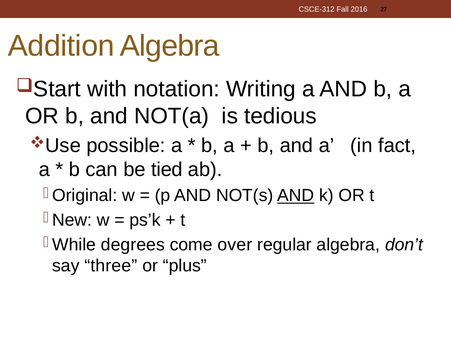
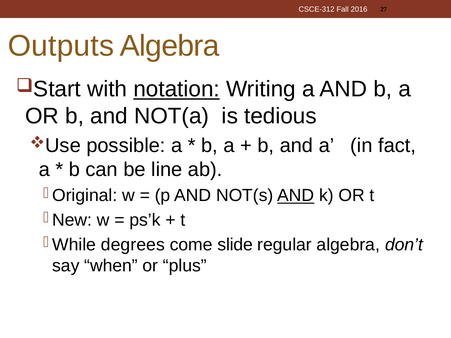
Addition: Addition -> Outputs
notation underline: none -> present
tied: tied -> line
over: over -> slide
three: three -> when
